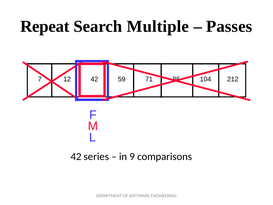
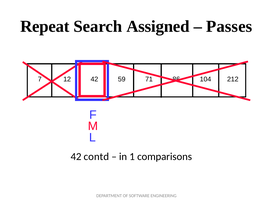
Multiple: Multiple -> Assigned
series: series -> contd
9: 9 -> 1
